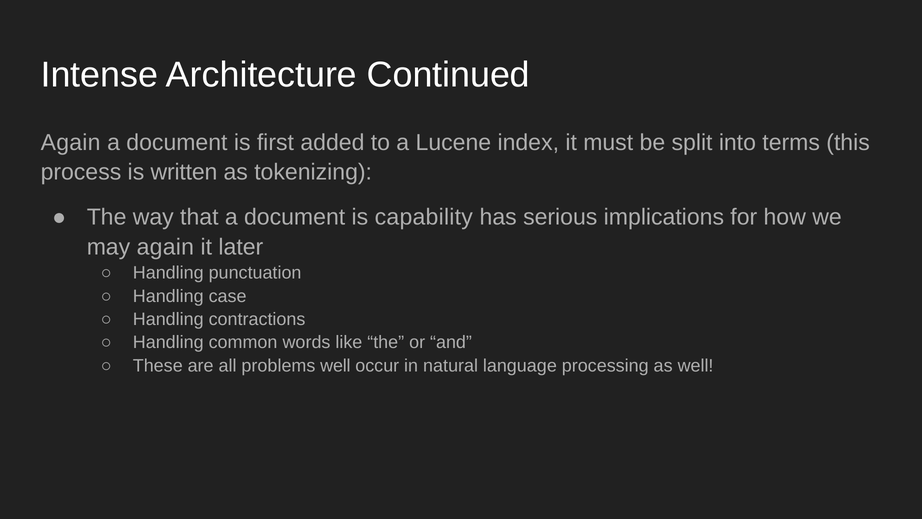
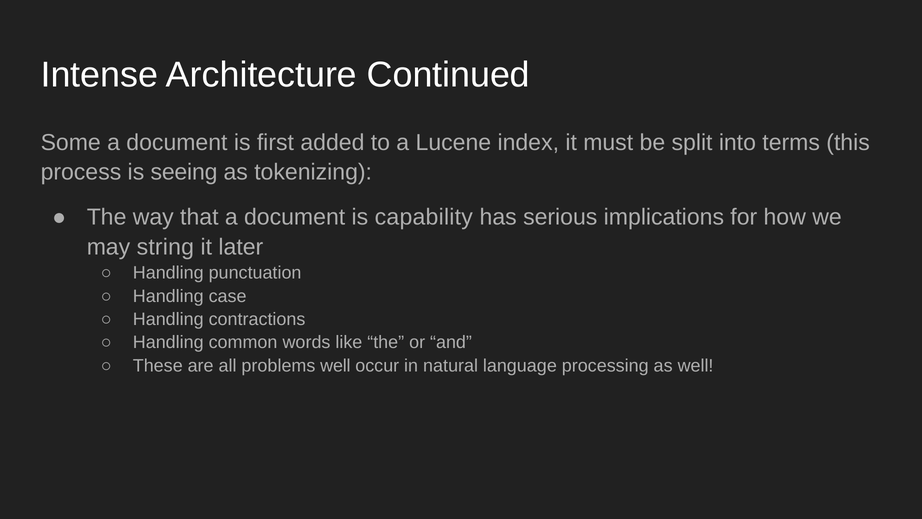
Again at (71, 143): Again -> Some
written: written -> seeing
may again: again -> string
